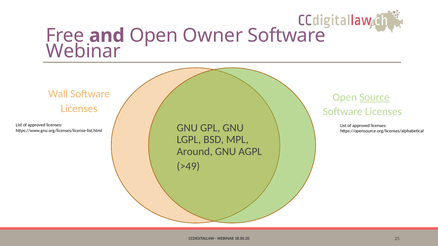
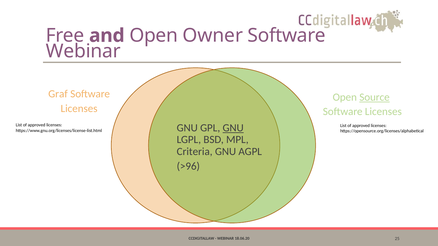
Wall: Wall -> Graf
GNU at (233, 128) underline: none -> present
Around: Around -> Criteria
>49: >49 -> >96
